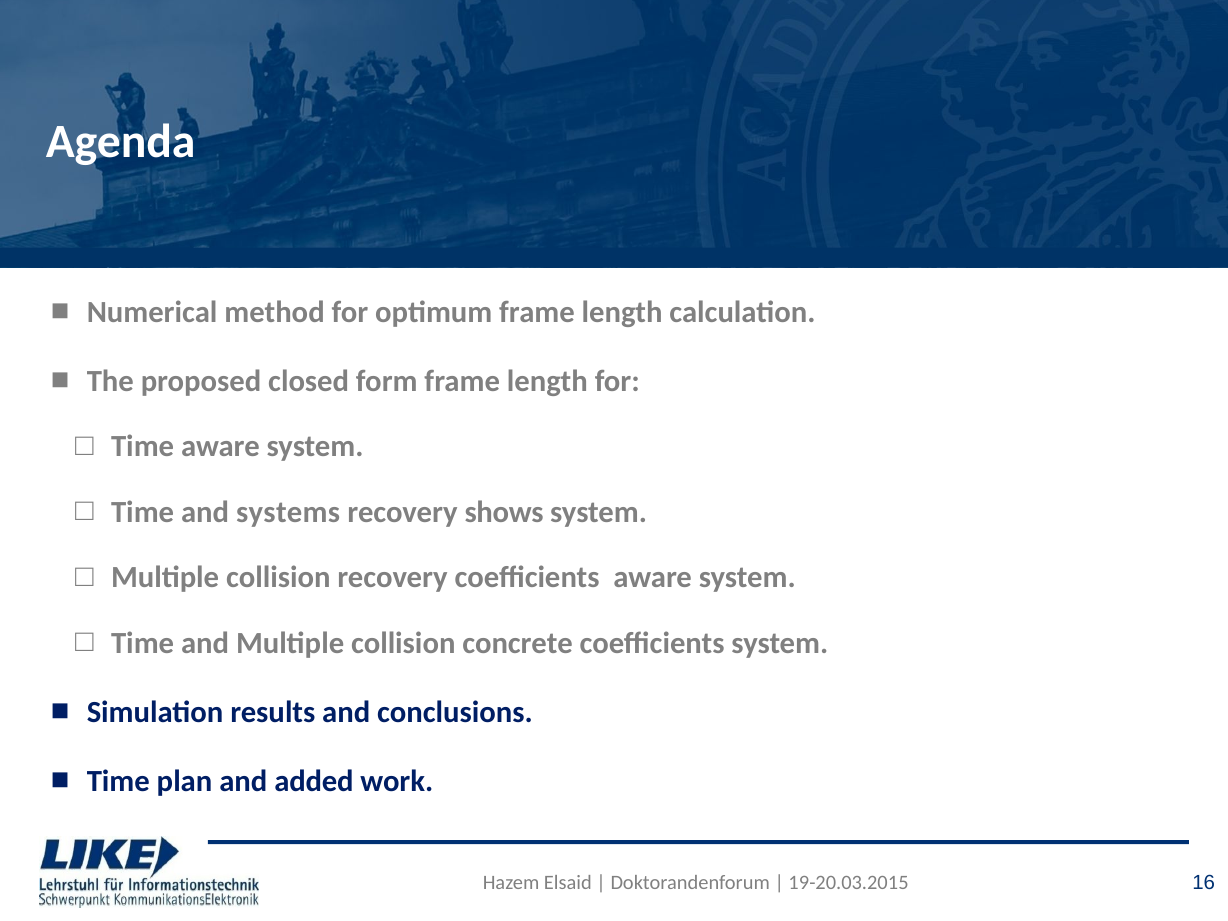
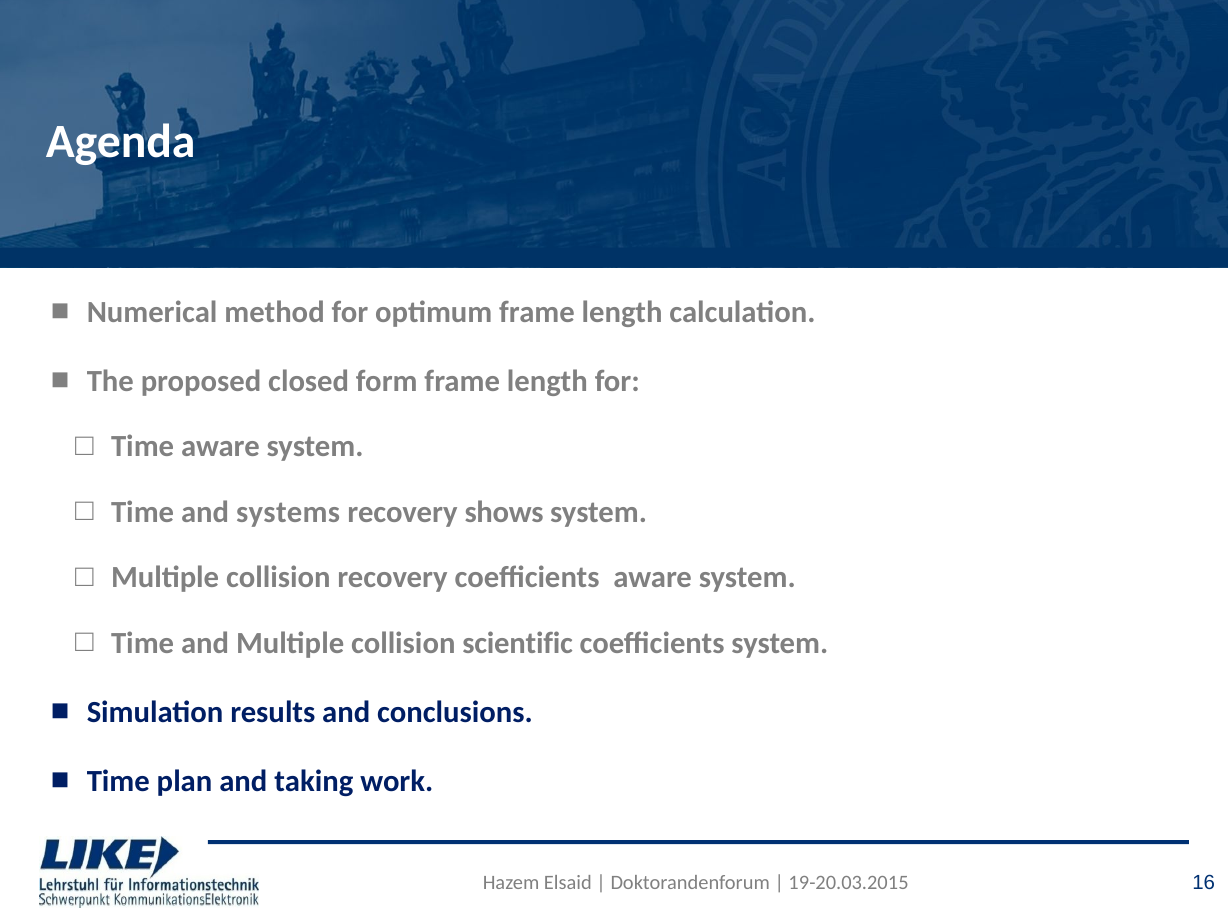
concrete: concrete -> scientific
added: added -> taking
